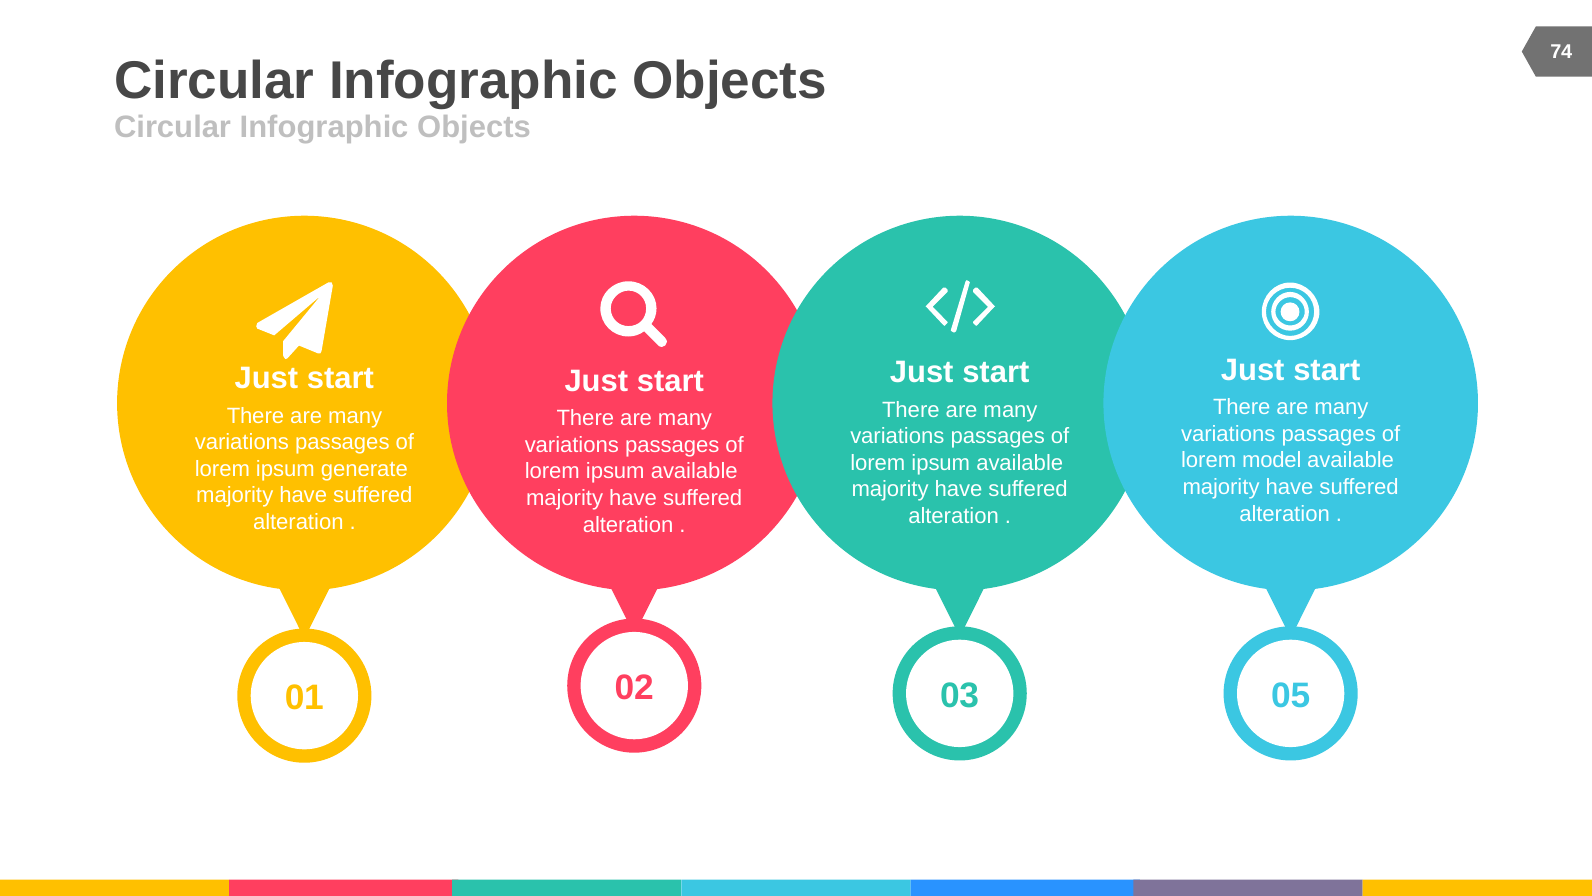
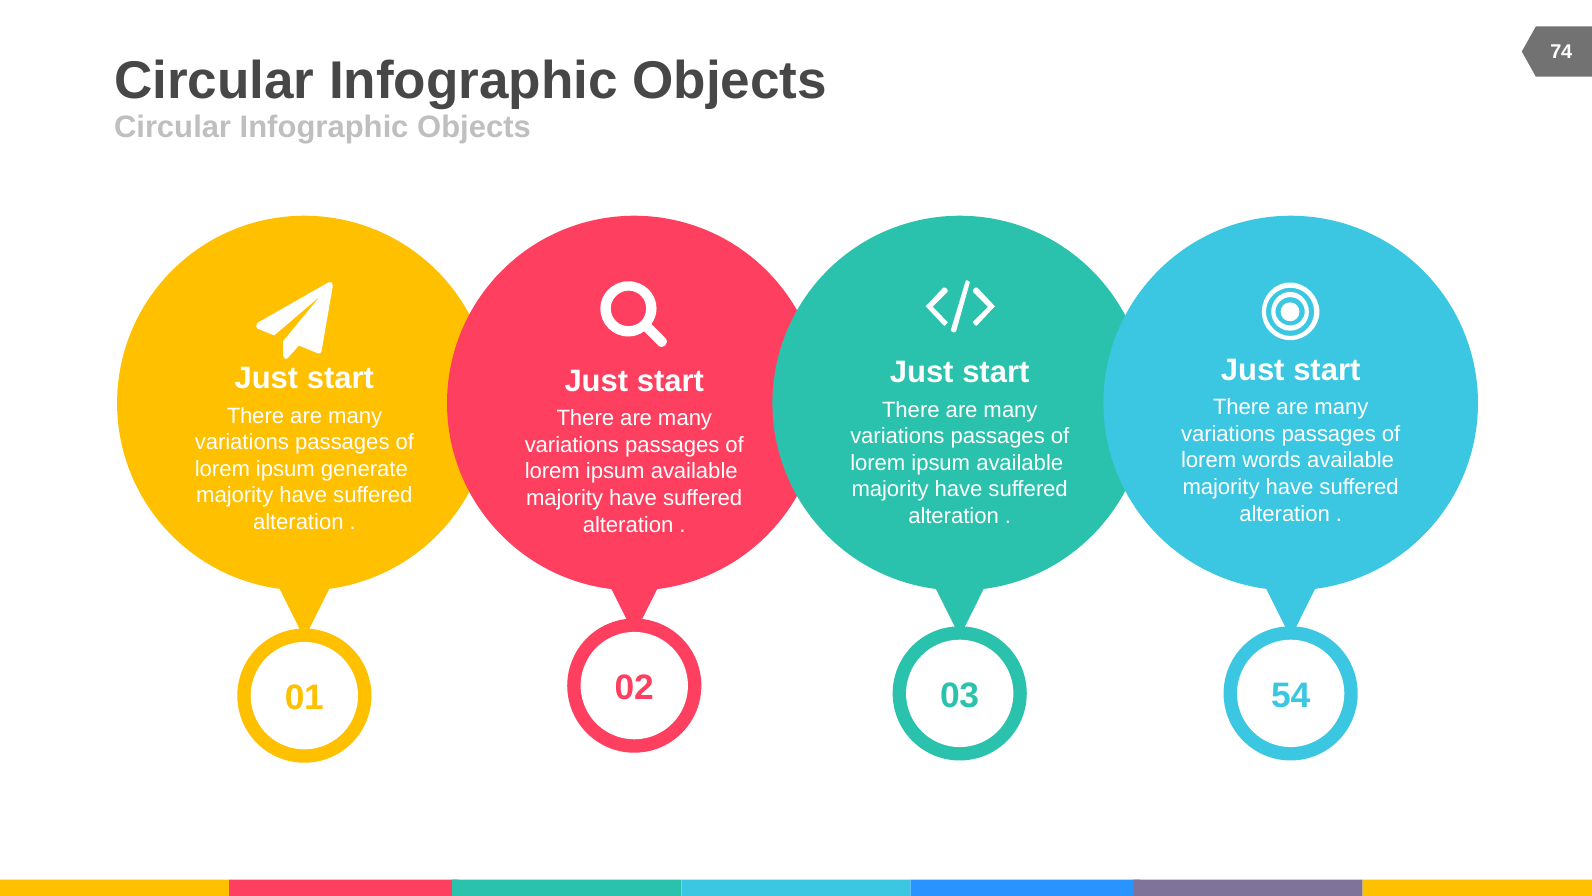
model: model -> words
05: 05 -> 54
